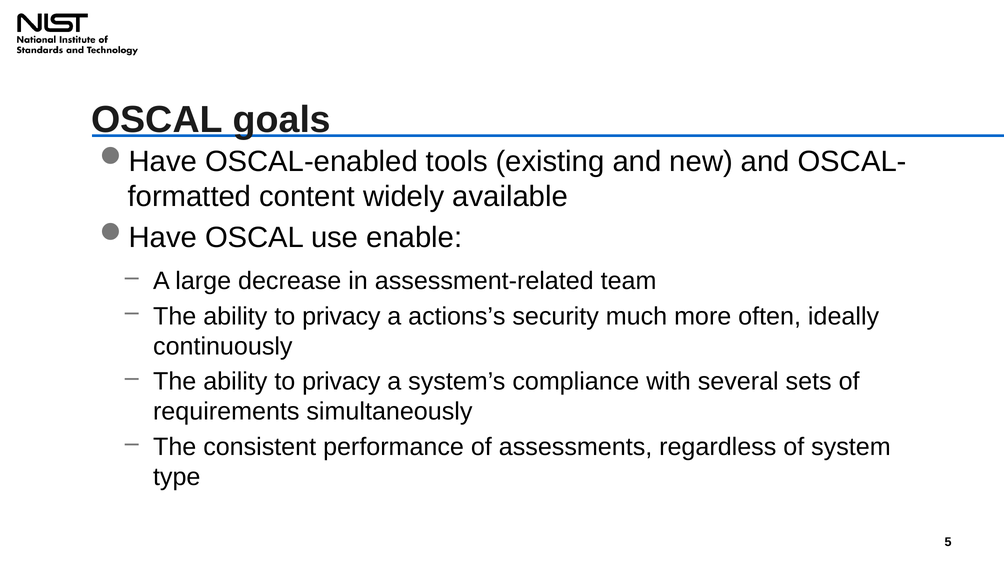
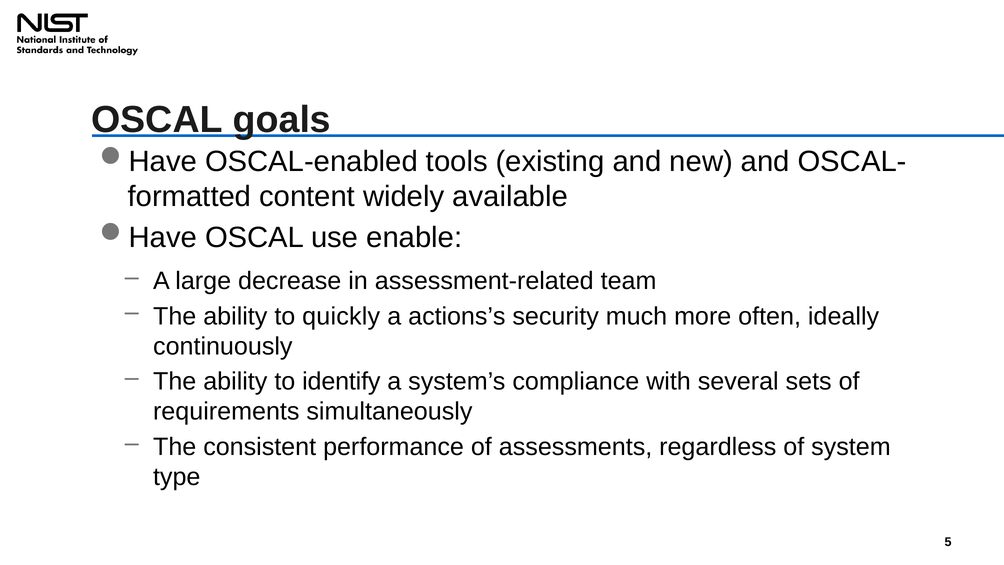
privacy at (341, 316): privacy -> quickly
privacy at (341, 381): privacy -> identify
